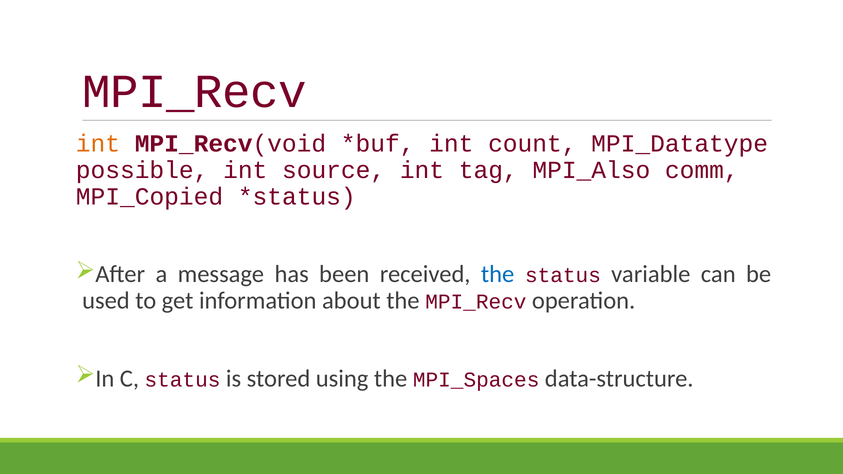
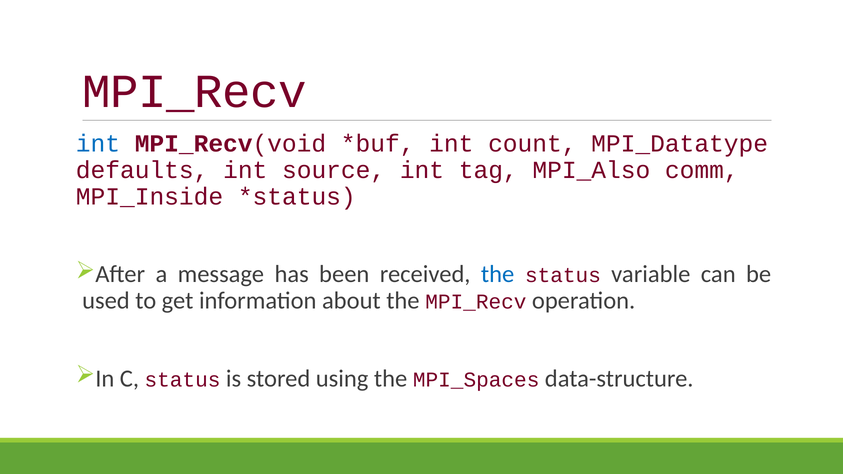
int at (98, 144) colour: orange -> blue
possible: possible -> defaults
MPI_Copied: MPI_Copied -> MPI_Inside
